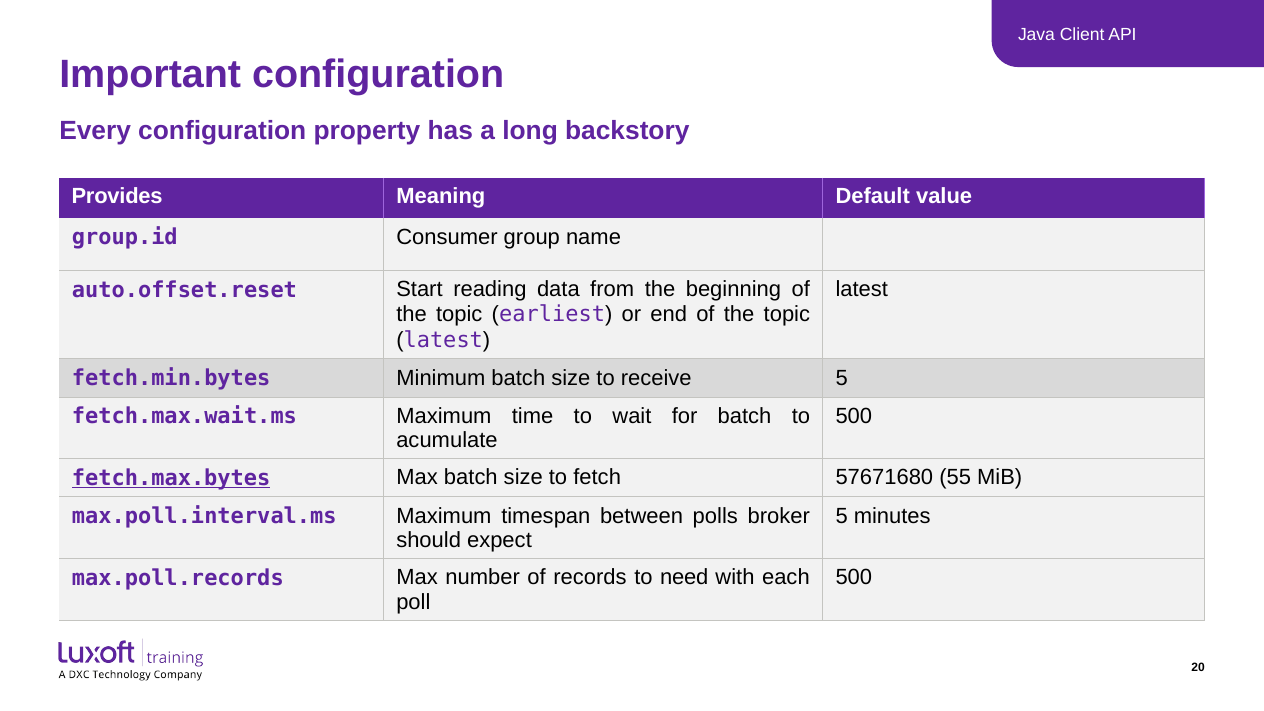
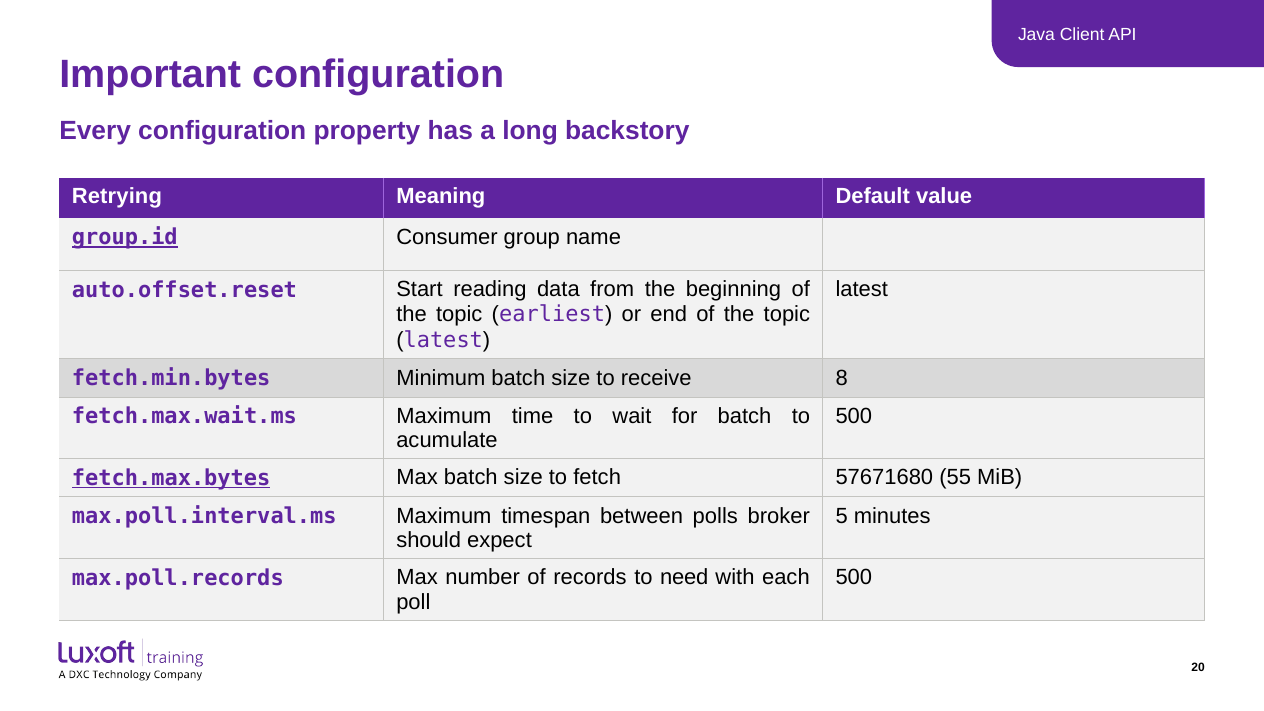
Provides: Provides -> Retrying
group.id underline: none -> present
receive 5: 5 -> 8
